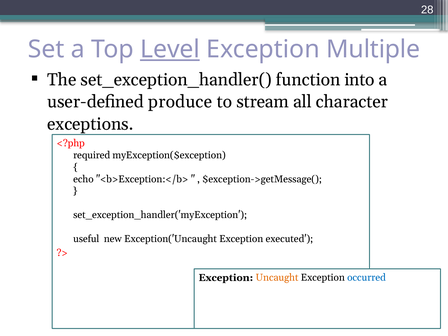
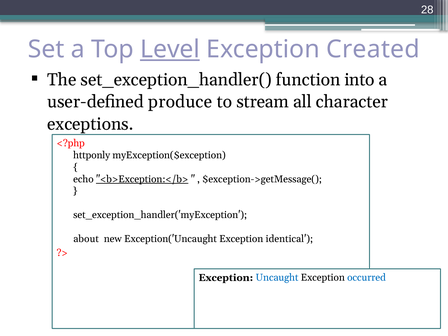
Multiple: Multiple -> Created
required: required -> httponly
<b>Exception:</b> underline: none -> present
useful: useful -> about
executed: executed -> identical
Uncaught colour: orange -> blue
